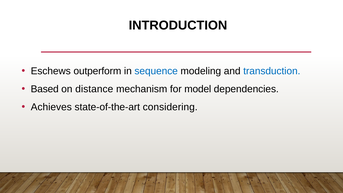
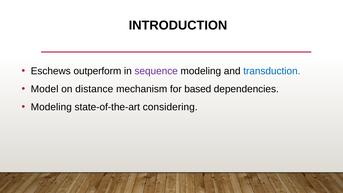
sequence colour: blue -> purple
Based: Based -> Model
model: model -> based
Achieves at (51, 107): Achieves -> Modeling
